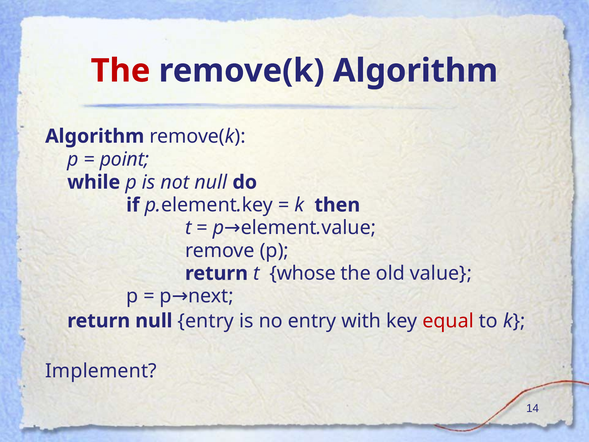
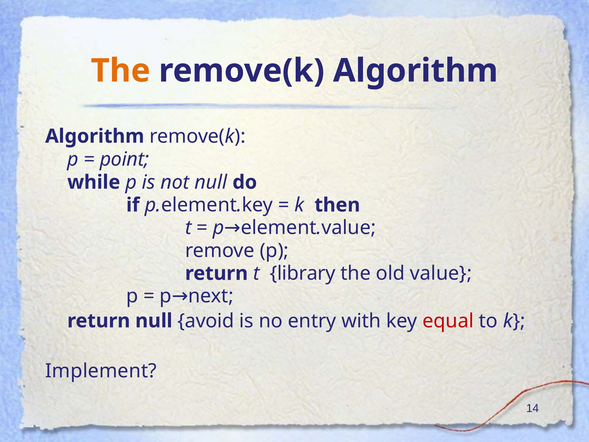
The at (121, 71) colour: red -> orange
whose: whose -> library
null entry: entry -> avoid
